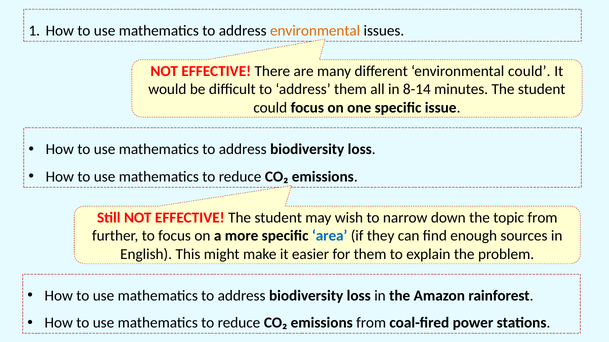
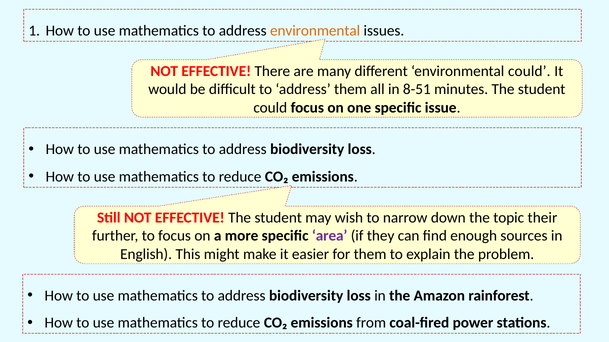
8-14: 8-14 -> 8-51
topic from: from -> their
area colour: blue -> purple
